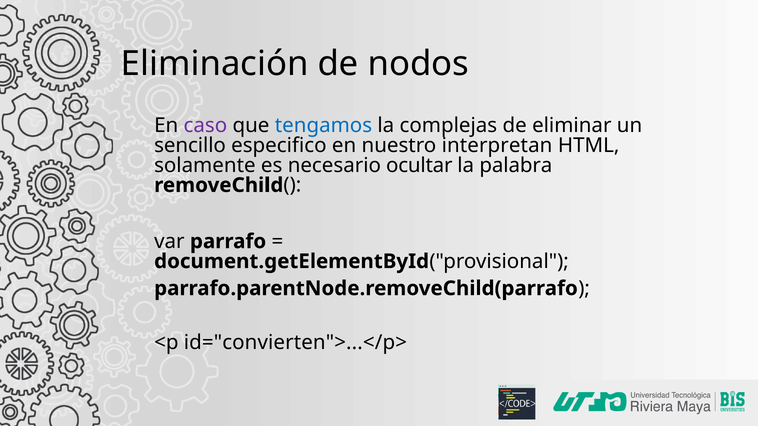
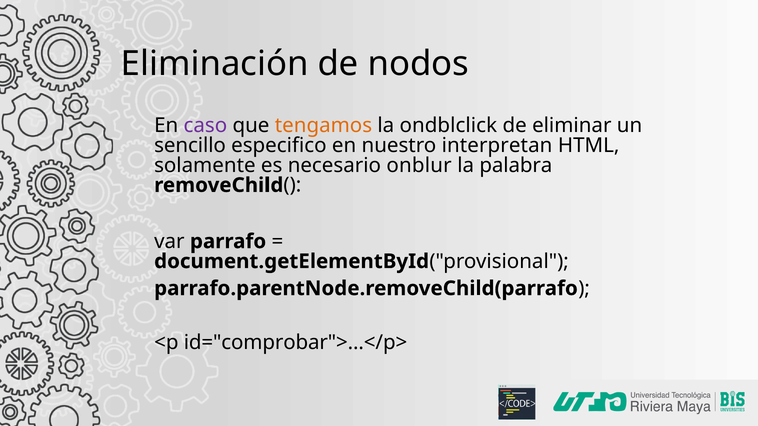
tengamos colour: blue -> orange
complejas: complejas -> ondblclick
ocultar: ocultar -> onblur
id="convierten">...</p>: id="convierten">...</p> -> id="comprobar">...</p>
